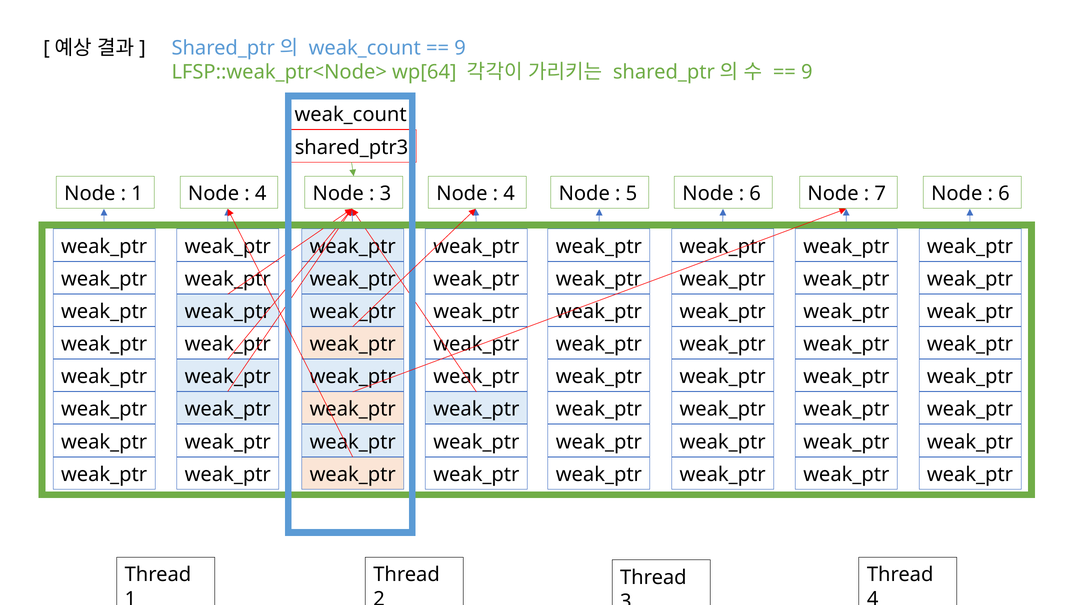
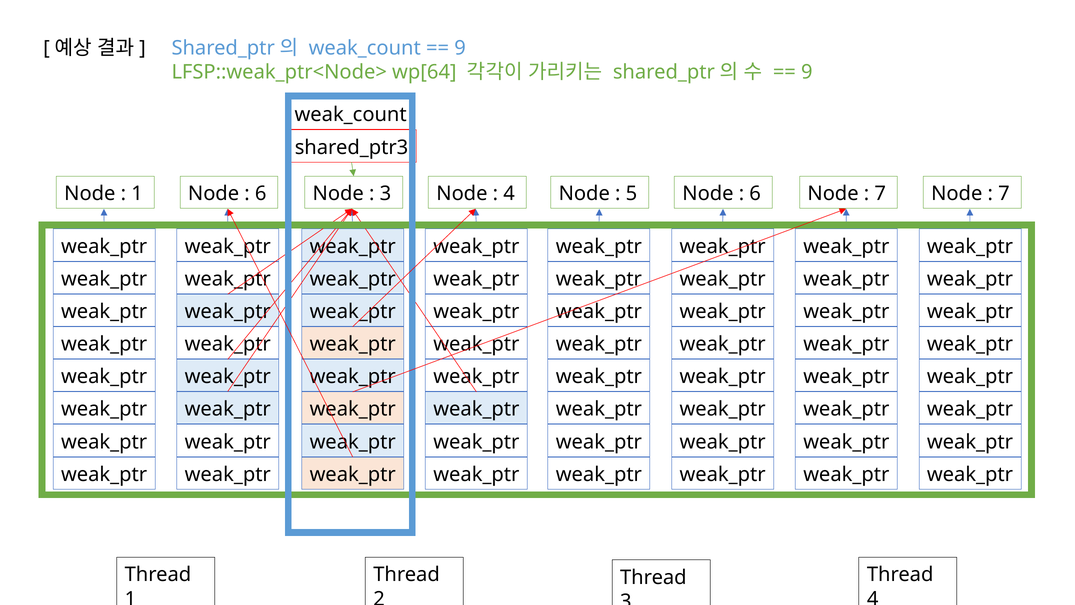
4 at (261, 194): 4 -> 6
6 at (1004, 194): 6 -> 7
